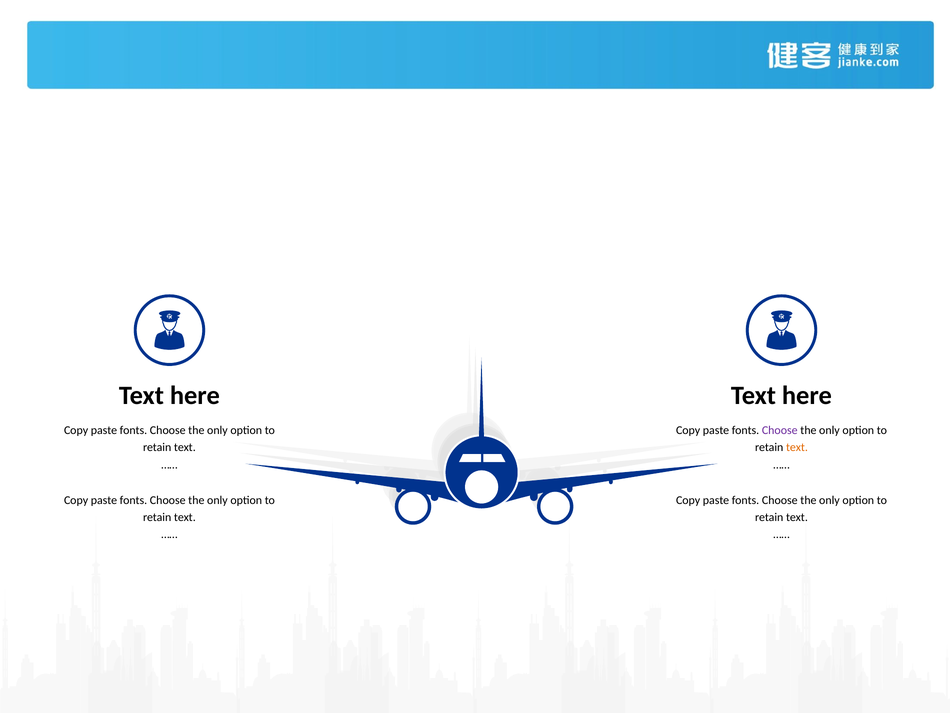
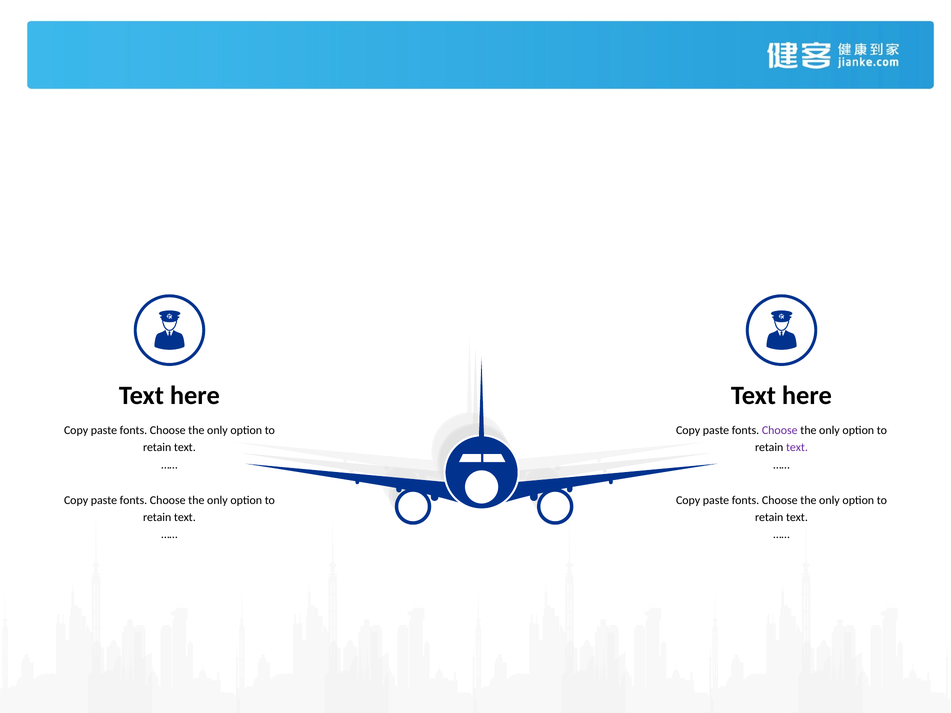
text at (797, 448) colour: orange -> purple
